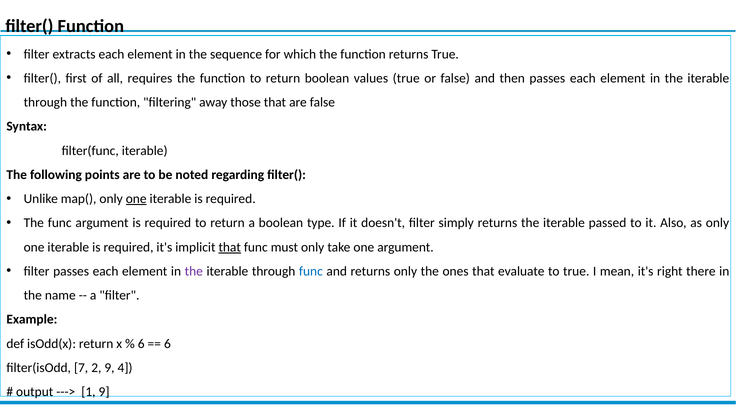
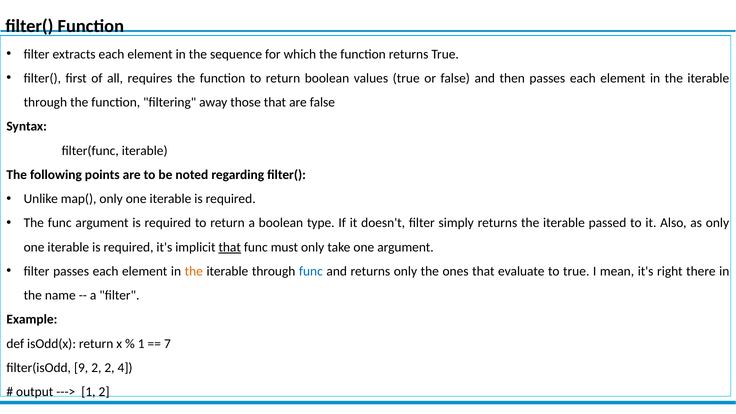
one at (136, 199) underline: present -> none
the at (194, 271) colour: purple -> orange
6 at (141, 344): 6 -> 1
6 at (167, 344): 6 -> 7
7: 7 -> 9
2 9: 9 -> 2
1 9: 9 -> 2
